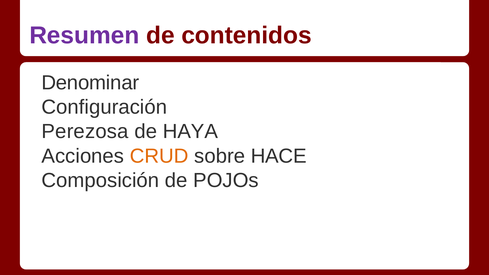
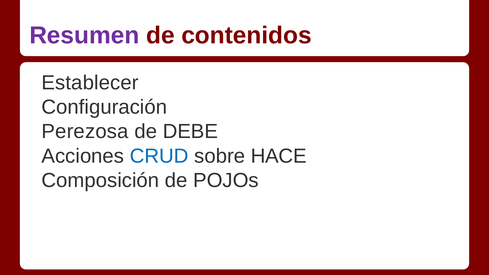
Denominar: Denominar -> Establecer
HAYA: HAYA -> DEBE
CRUD colour: orange -> blue
